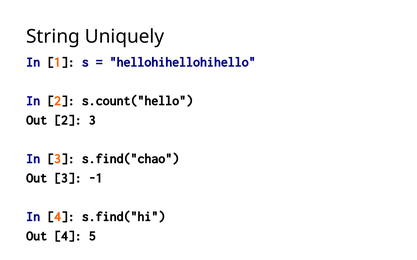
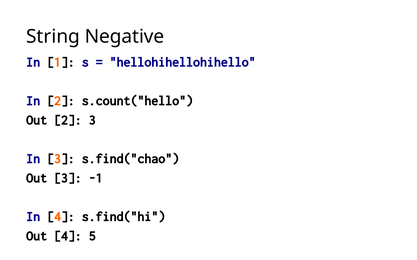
Uniquely: Uniquely -> Negative
